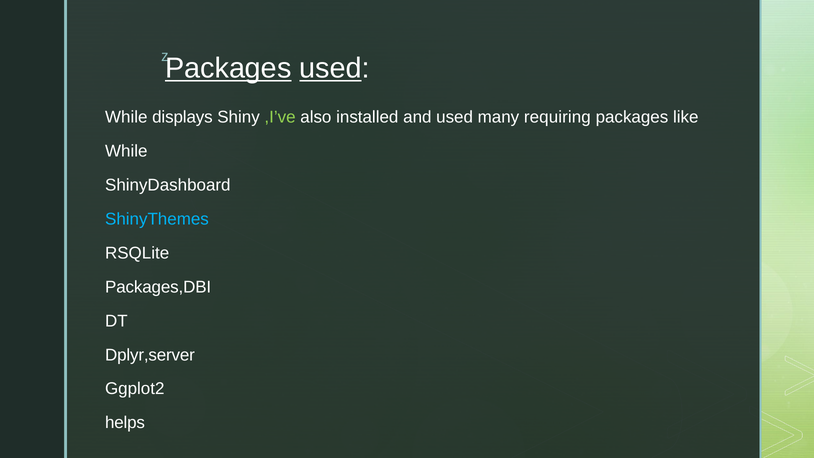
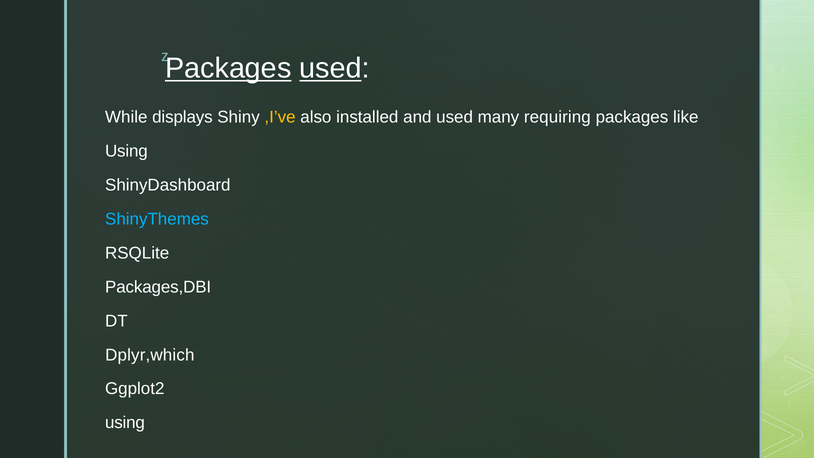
,I’ve colour: light green -> yellow
While at (126, 151): While -> Using
Dplyr,server: Dplyr,server -> Dplyr,which
helps at (125, 423): helps -> using
